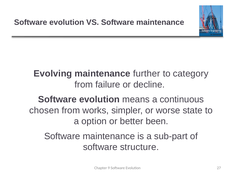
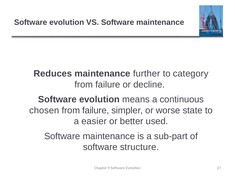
Evolving: Evolving -> Reduces
works at (96, 111): works -> failure
option: option -> easier
been: been -> used
